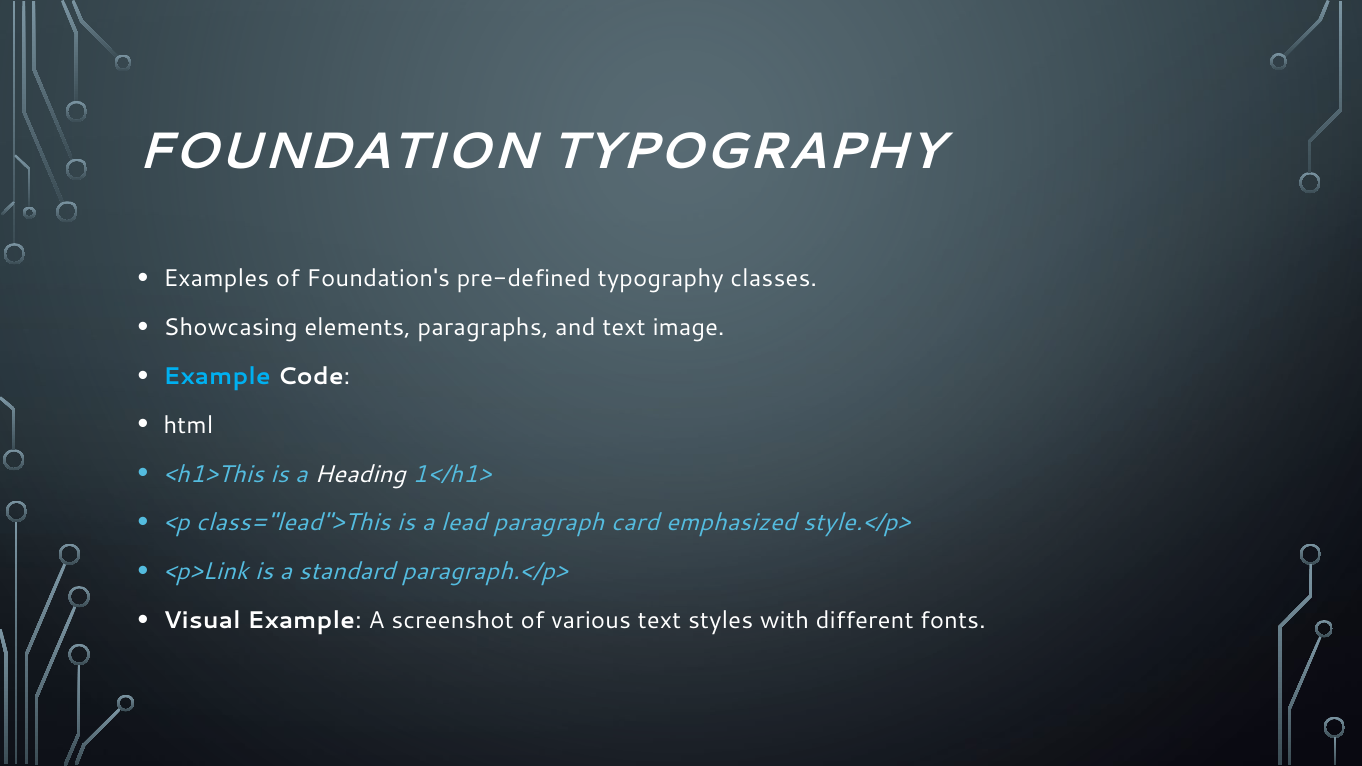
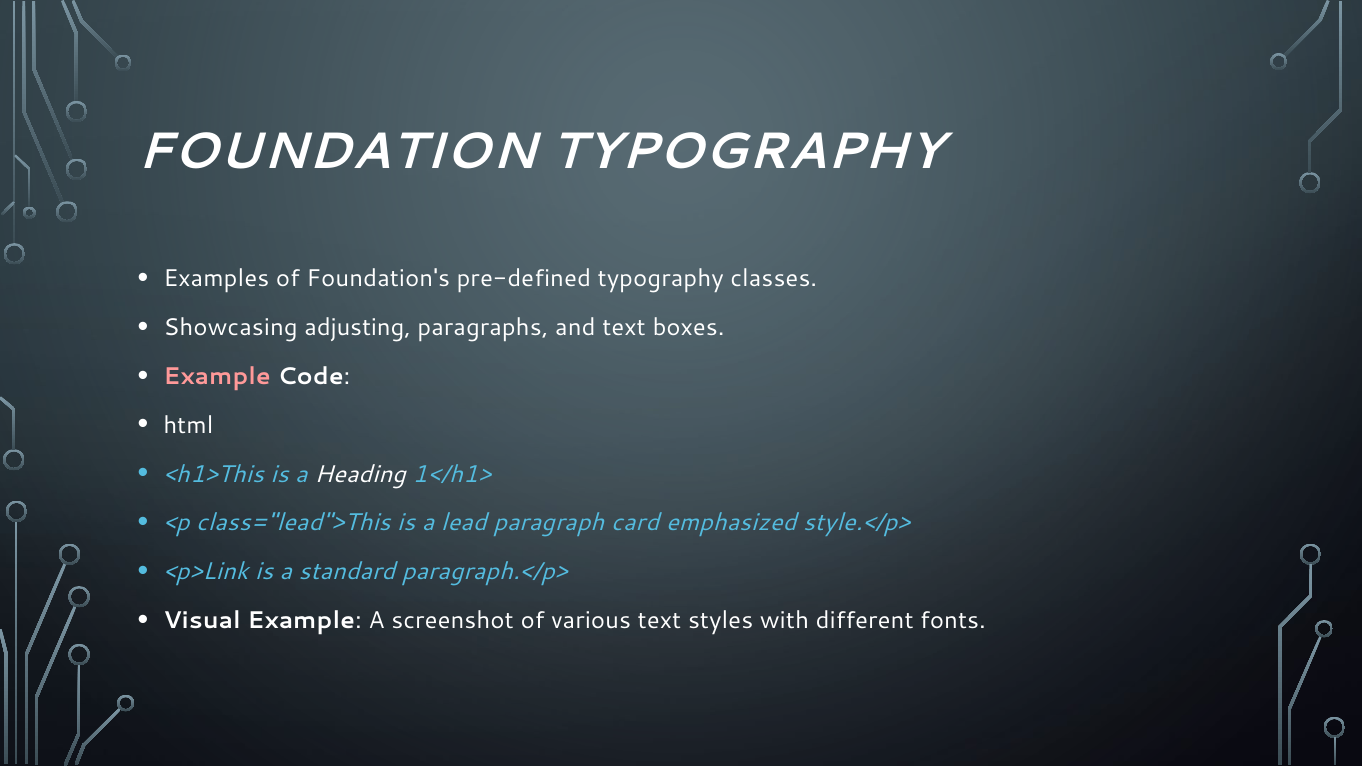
elements: elements -> adjusting
image: image -> boxes
Example at (217, 376) colour: light blue -> pink
